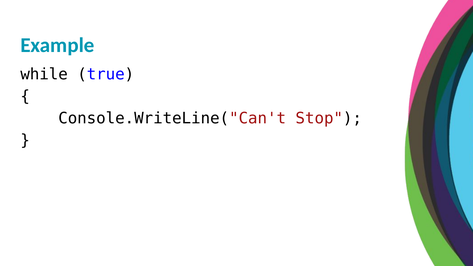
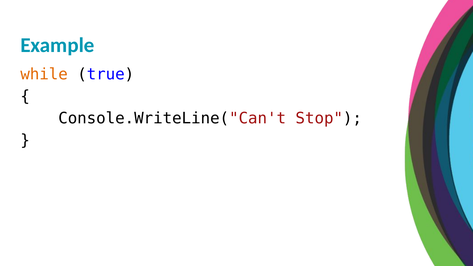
while colour: black -> orange
